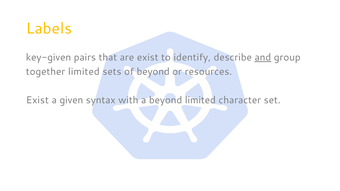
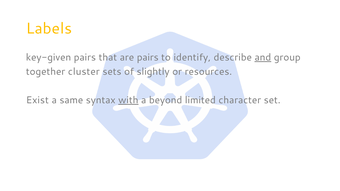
are exist: exist -> pairs
together limited: limited -> cluster
of beyond: beyond -> slightly
given: given -> same
with underline: none -> present
